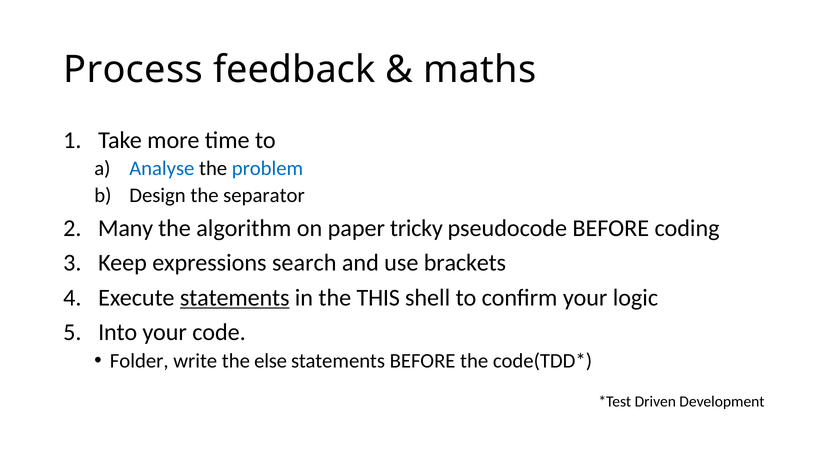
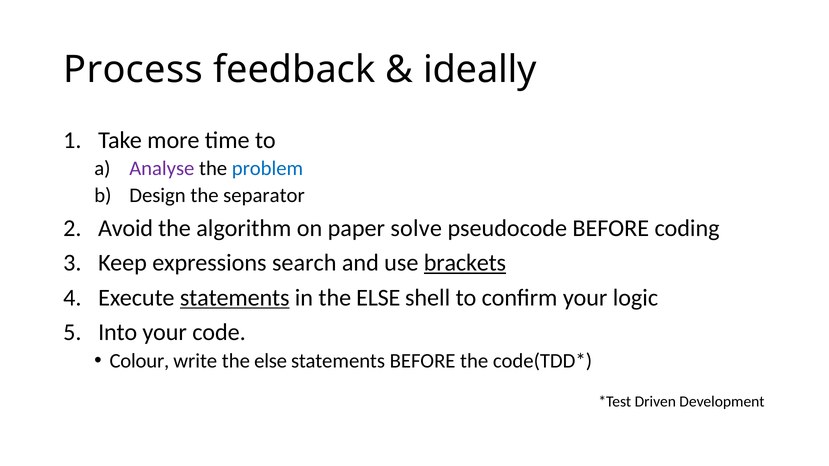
maths: maths -> ideally
Analyse colour: blue -> purple
Many: Many -> Avoid
tricky: tricky -> solve
brackets underline: none -> present
in the THIS: THIS -> ELSE
Folder: Folder -> Colour
